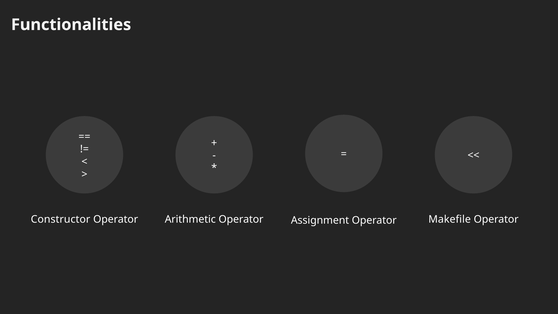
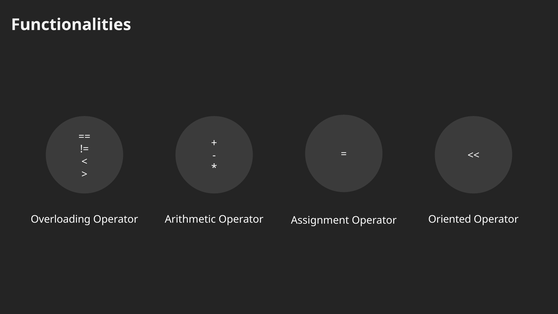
Constructor: Constructor -> Overloading
Makefile: Makefile -> Oriented
